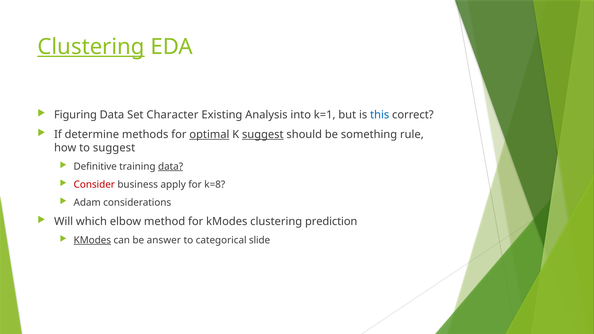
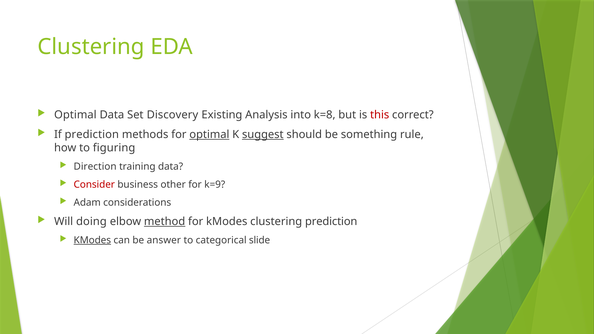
Clustering at (91, 47) underline: present -> none
Figuring at (75, 115): Figuring -> Optimal
Character: Character -> Discovery
k=1: k=1 -> k=8
this colour: blue -> red
If determine: determine -> prediction
to suggest: suggest -> figuring
Definitive: Definitive -> Direction
data at (171, 167) underline: present -> none
apply: apply -> other
k=8: k=8 -> k=9
which: which -> doing
method underline: none -> present
